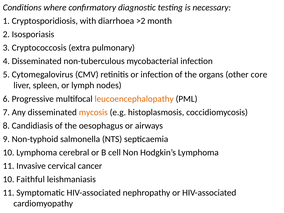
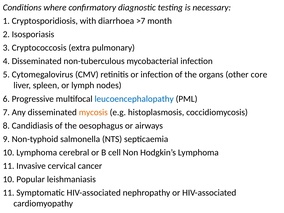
>2: >2 -> >7
leucoencephalopathy colour: orange -> blue
Faithful: Faithful -> Popular
